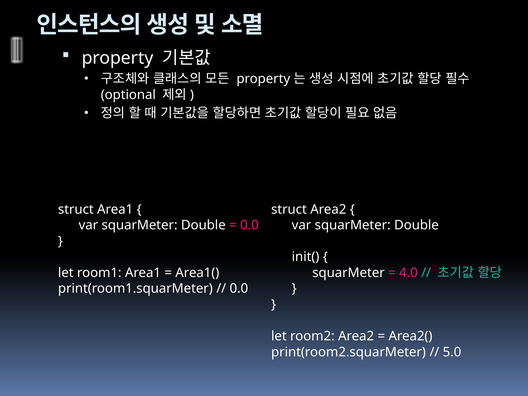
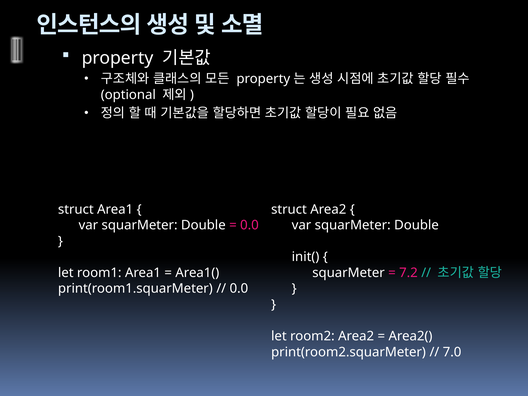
4.0: 4.0 -> 7.2
5.0: 5.0 -> 7.0
